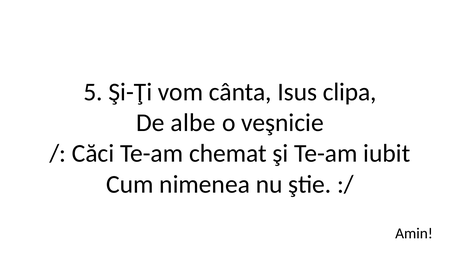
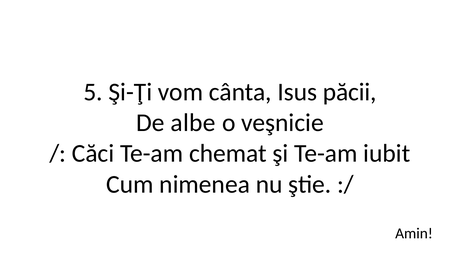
clipa: clipa -> păcii
